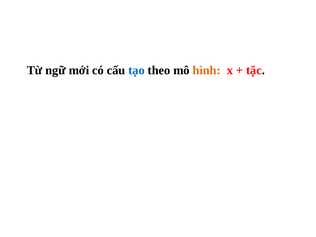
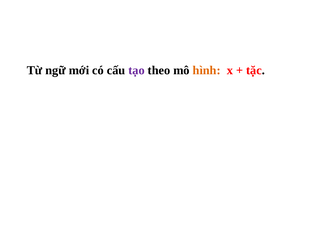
tạo colour: blue -> purple
